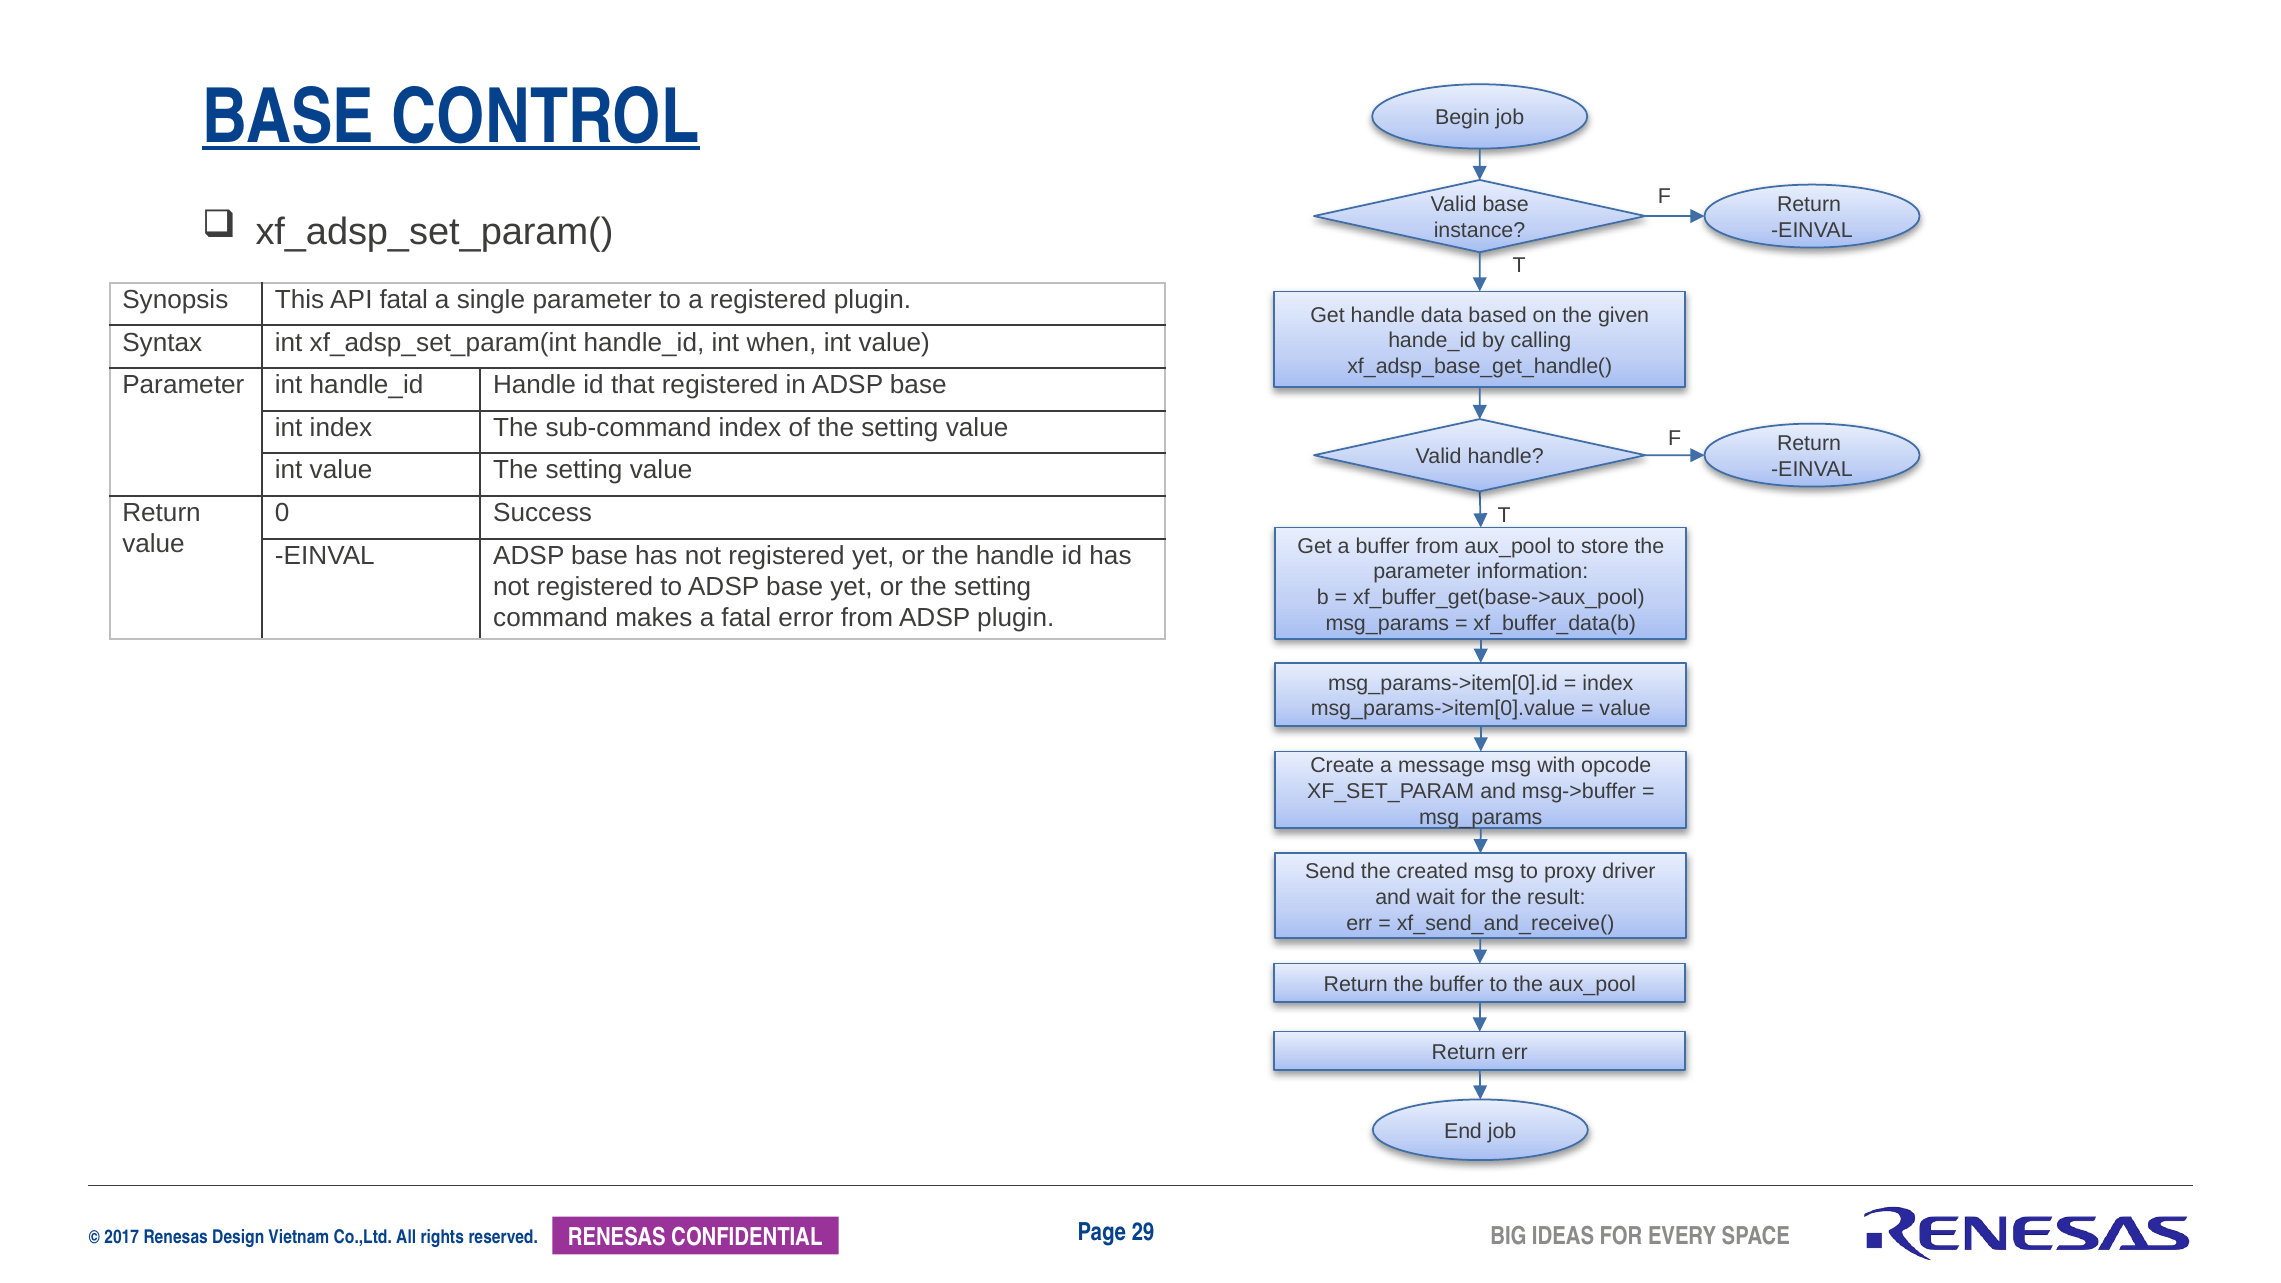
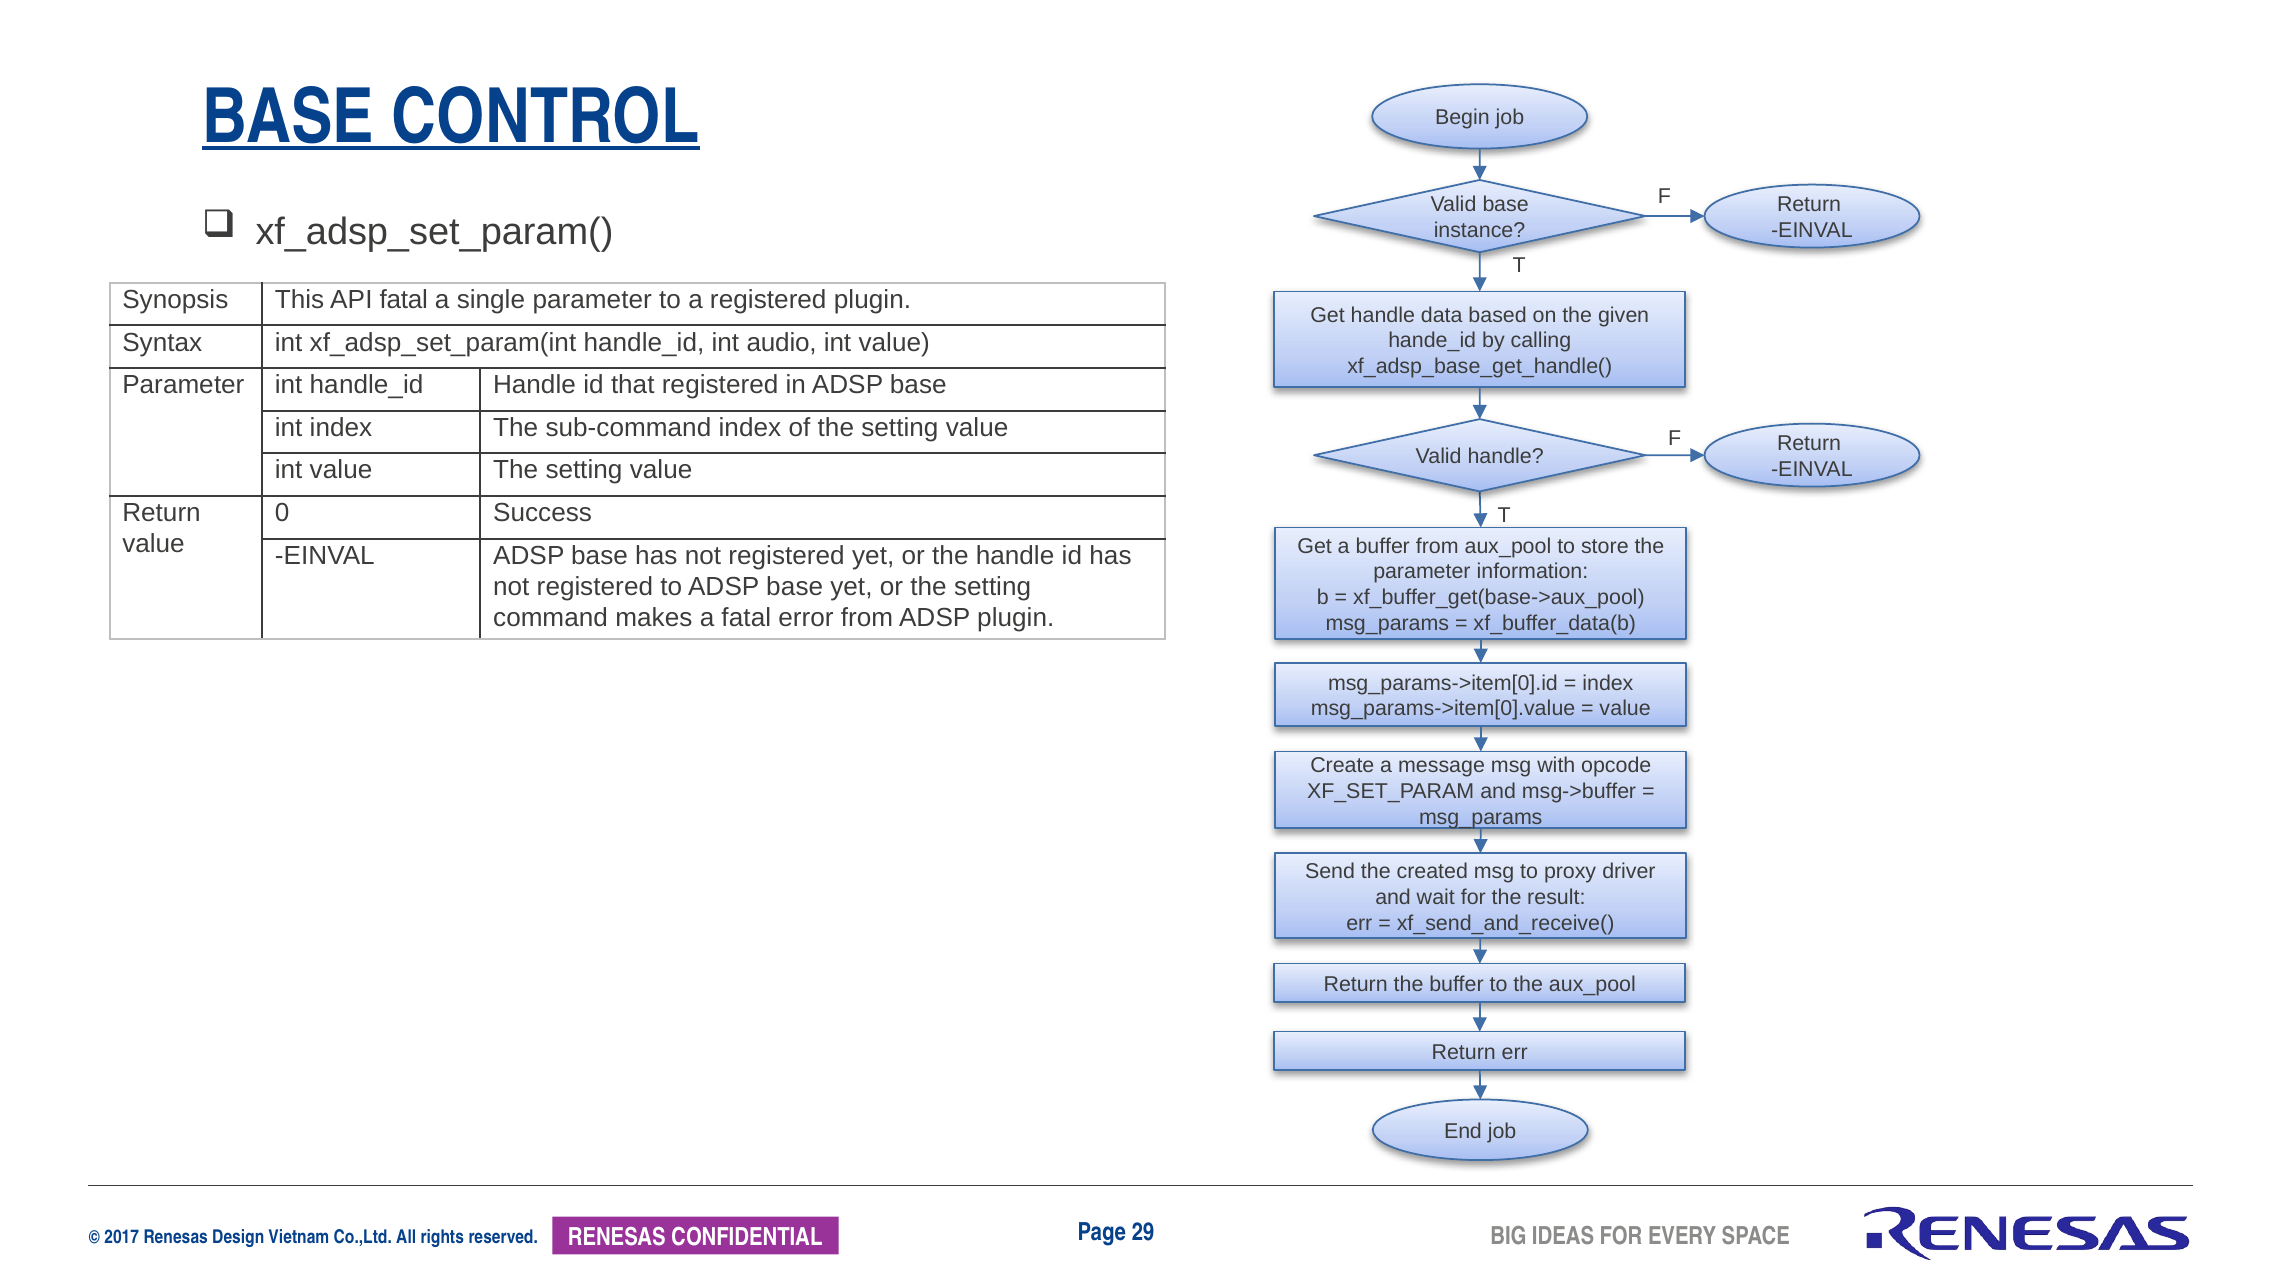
when: when -> audio
